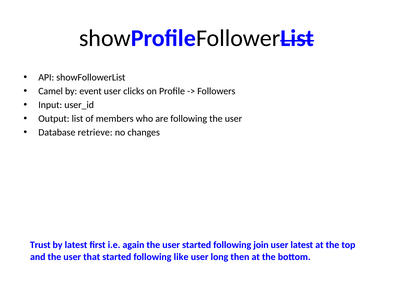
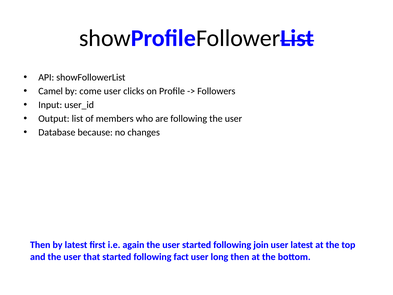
event: event -> come
retrieve: retrieve -> because
Trust at (40, 245): Trust -> Then
like: like -> fact
